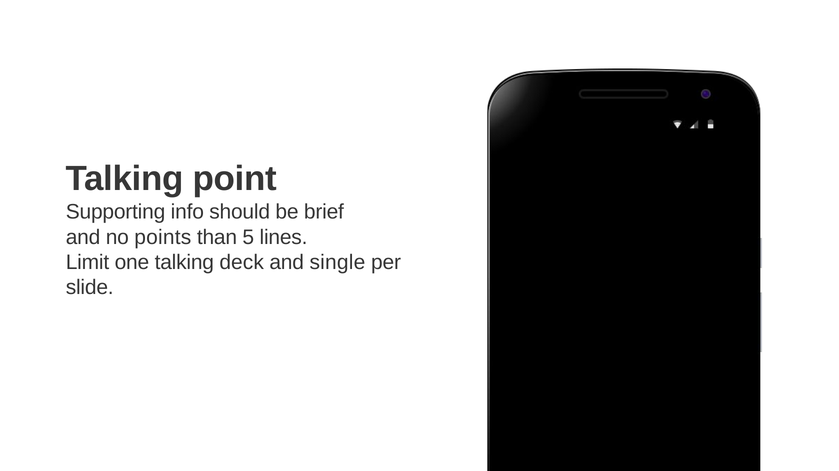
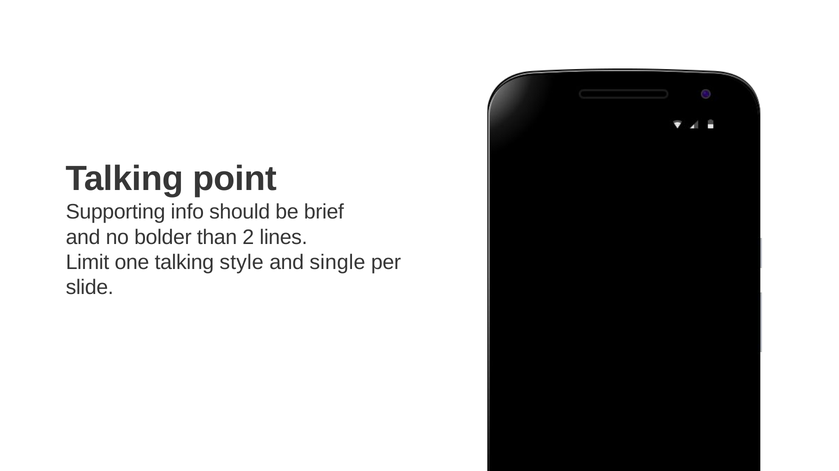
points: points -> bolder
5: 5 -> 2
deck: deck -> style
